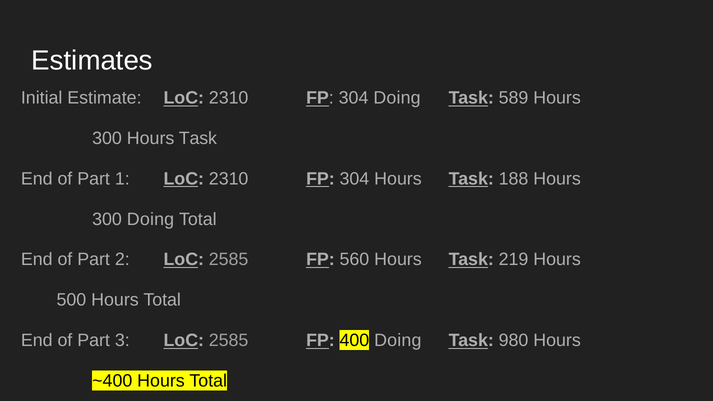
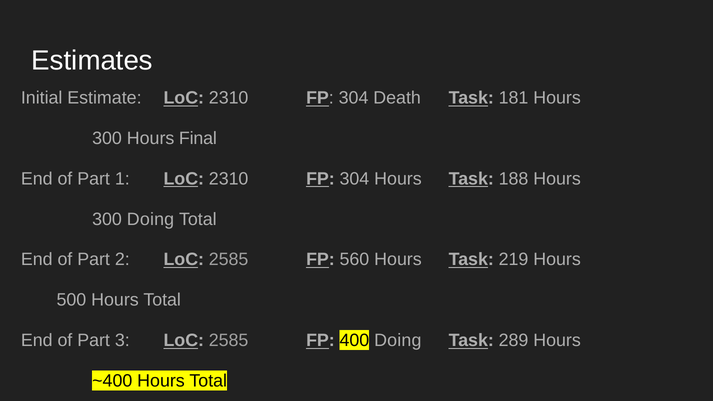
304 Doing: Doing -> Death
589: 589 -> 181
300 Hours Task: Task -> Final
980: 980 -> 289
